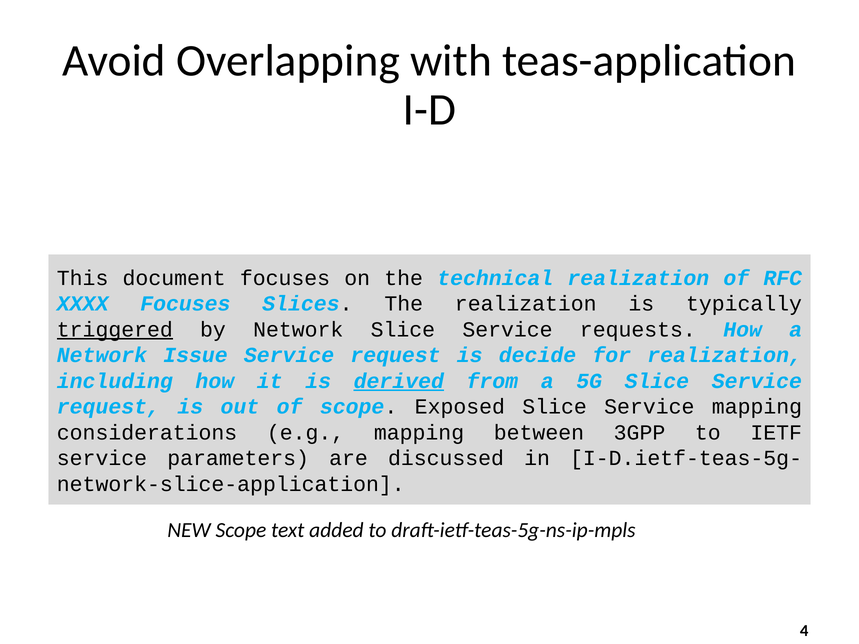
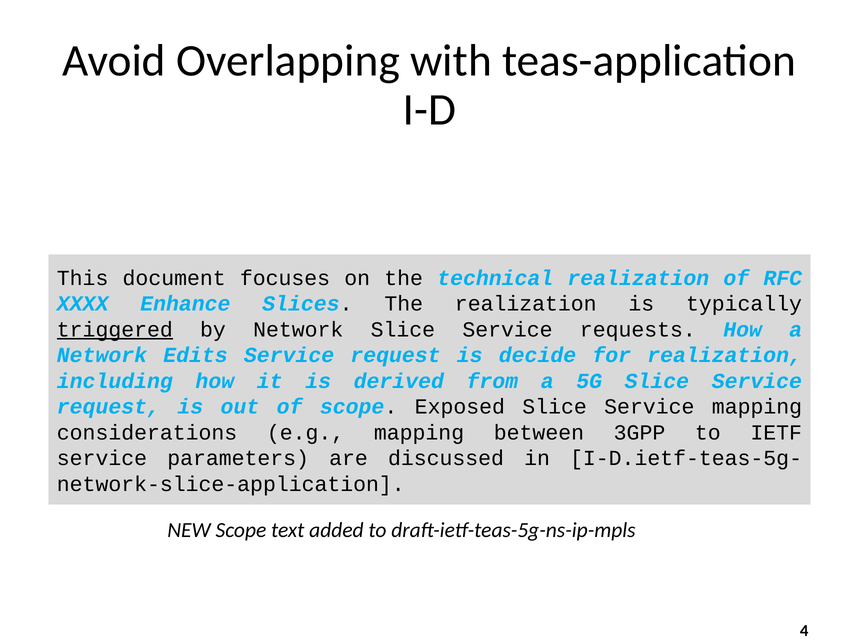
XXXX Focuses: Focuses -> Enhance
Issue: Issue -> Edits
derived underline: present -> none
